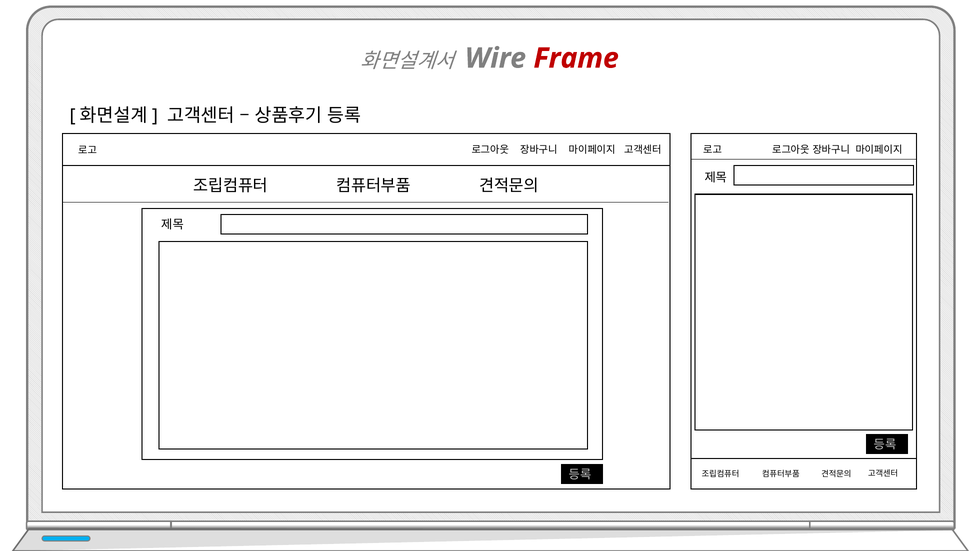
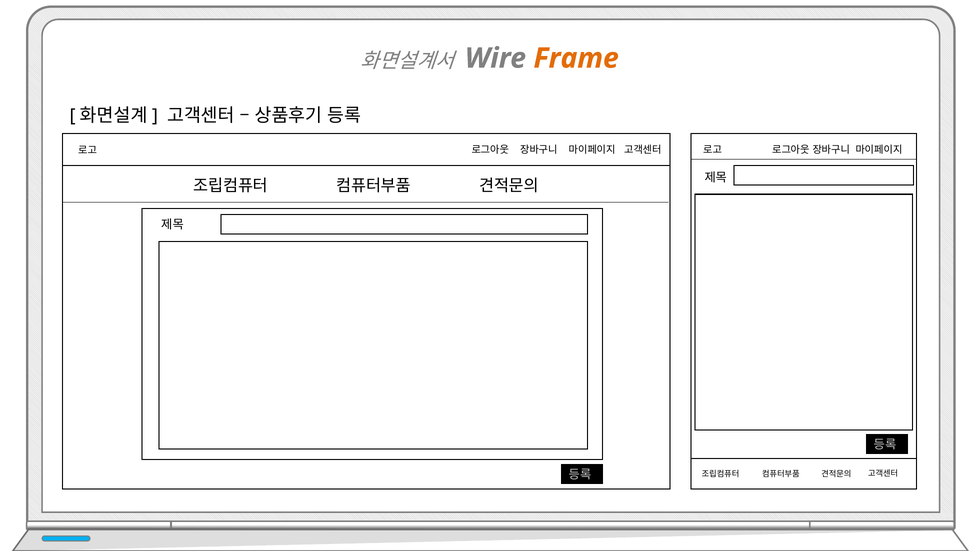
Frame colour: red -> orange
